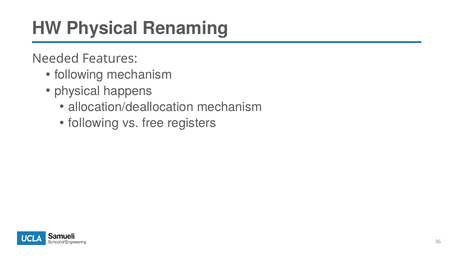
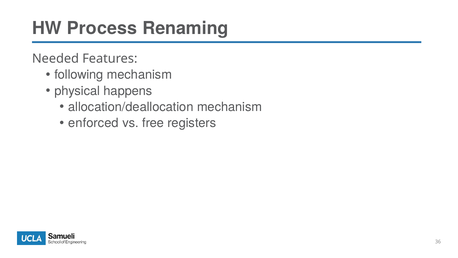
HW Physical: Physical -> Process
following at (94, 123): following -> enforced
